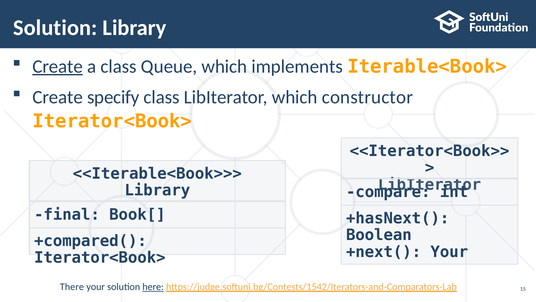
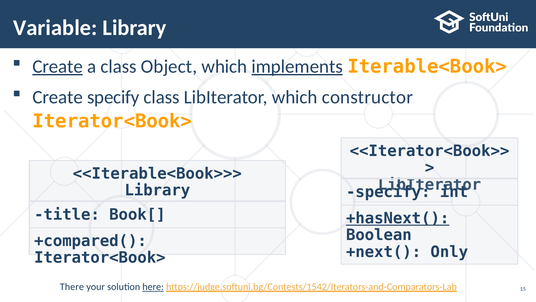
Solution at (55, 28): Solution -> Variable
Queue: Queue -> Object
implements underline: none -> present
compare at (388, 192): compare -> specify
final: final -> title
+hasNext( underline: none -> present
+next( Your: Your -> Only
